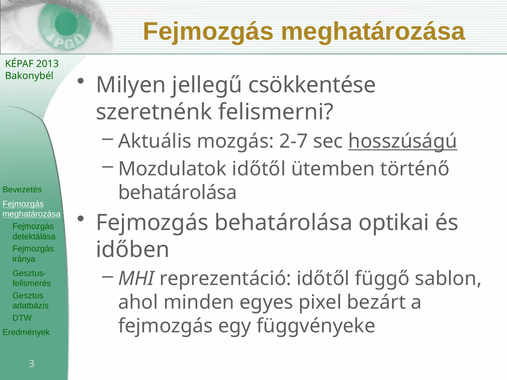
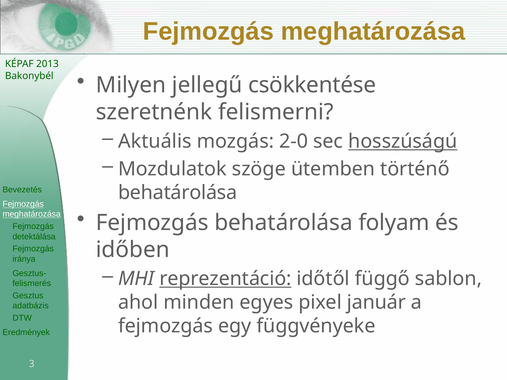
2-7: 2-7 -> 2-0
Mozdulatok időtől: időtől -> szöge
optikai: optikai -> folyam
reprezentáció underline: none -> present
bezárt: bezárt -> január
